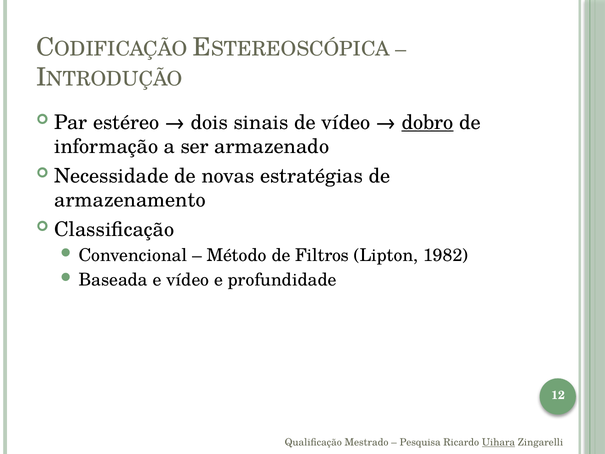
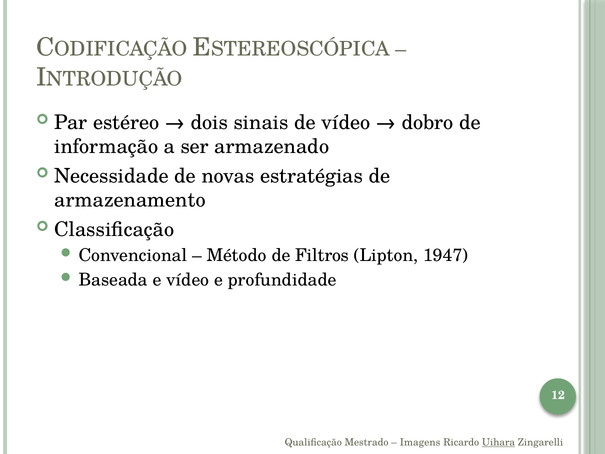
dobro underline: present -> none
1982: 1982 -> 1947
Pesquisa: Pesquisa -> Imagens
